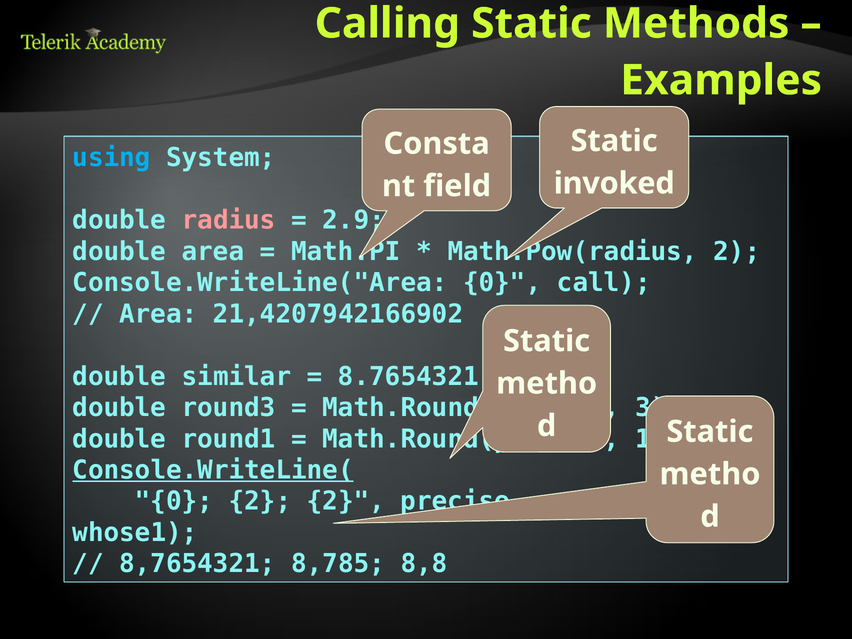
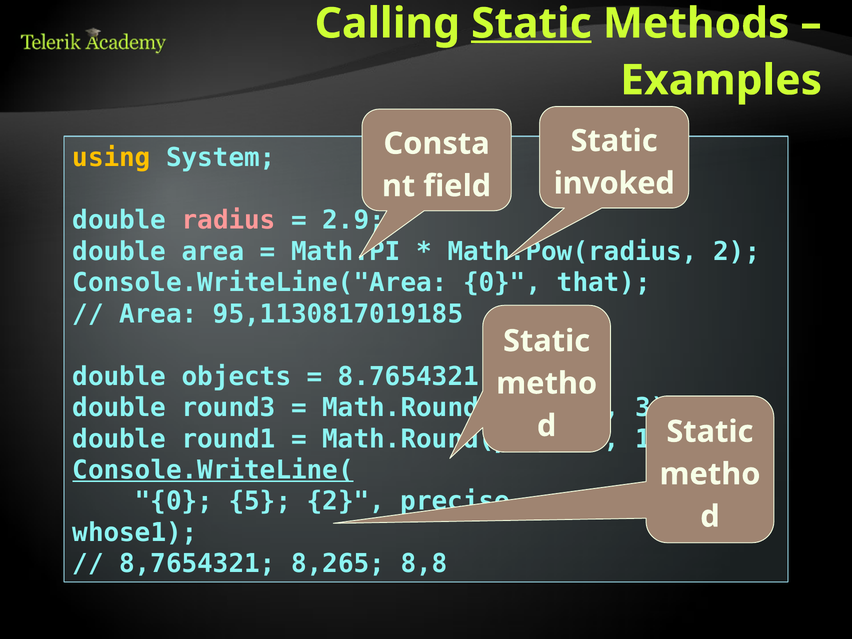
Static at (531, 24) underline: none -> present
using colour: light blue -> yellow
call: call -> that
21,4207942166902: 21,4207942166902 -> 95,1130817019185
similar: similar -> objects
0 2: 2 -> 5
8,785: 8,785 -> 8,265
